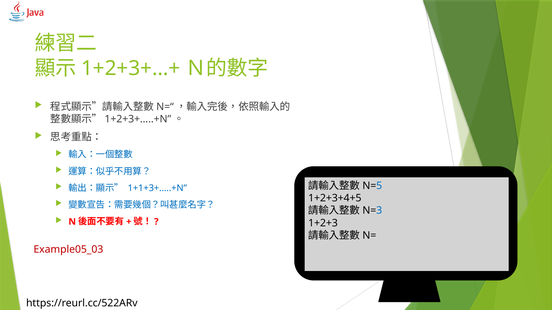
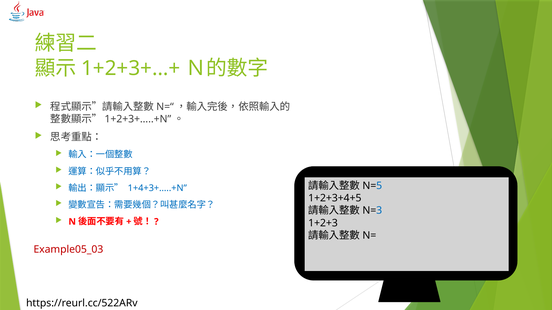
1+1+3+…..+N: 1+1+3+…..+N -> 1+4+3+…..+N
